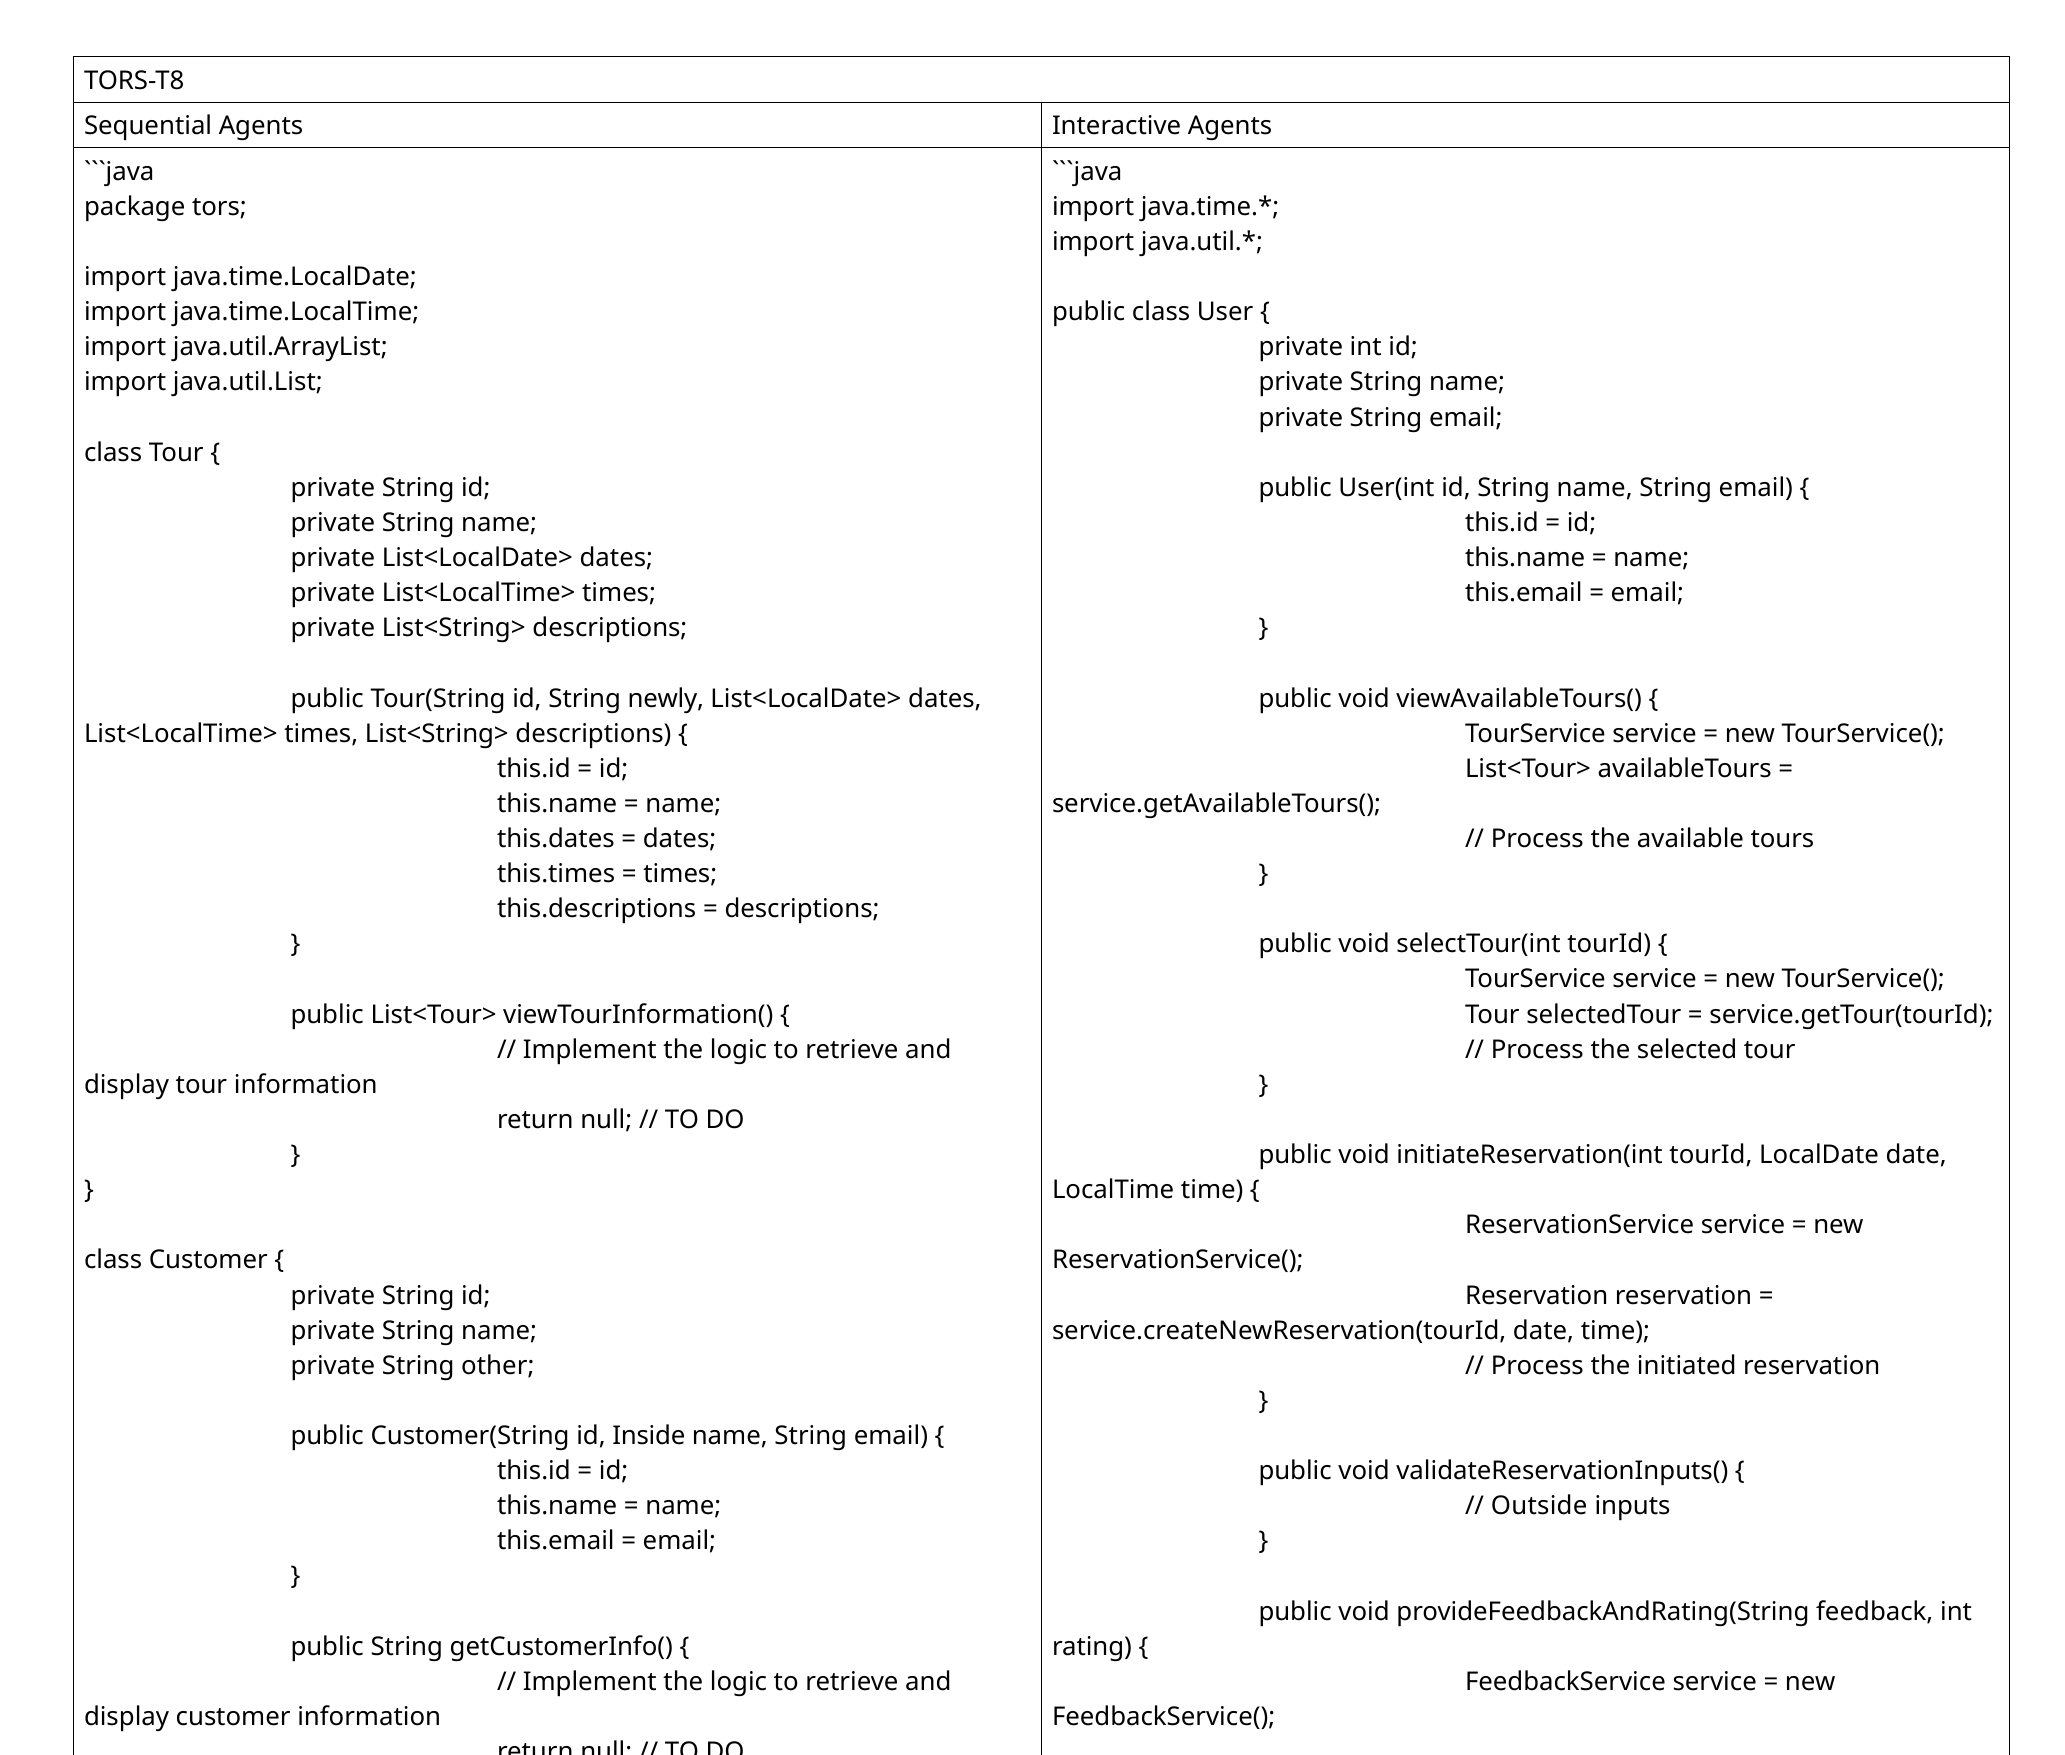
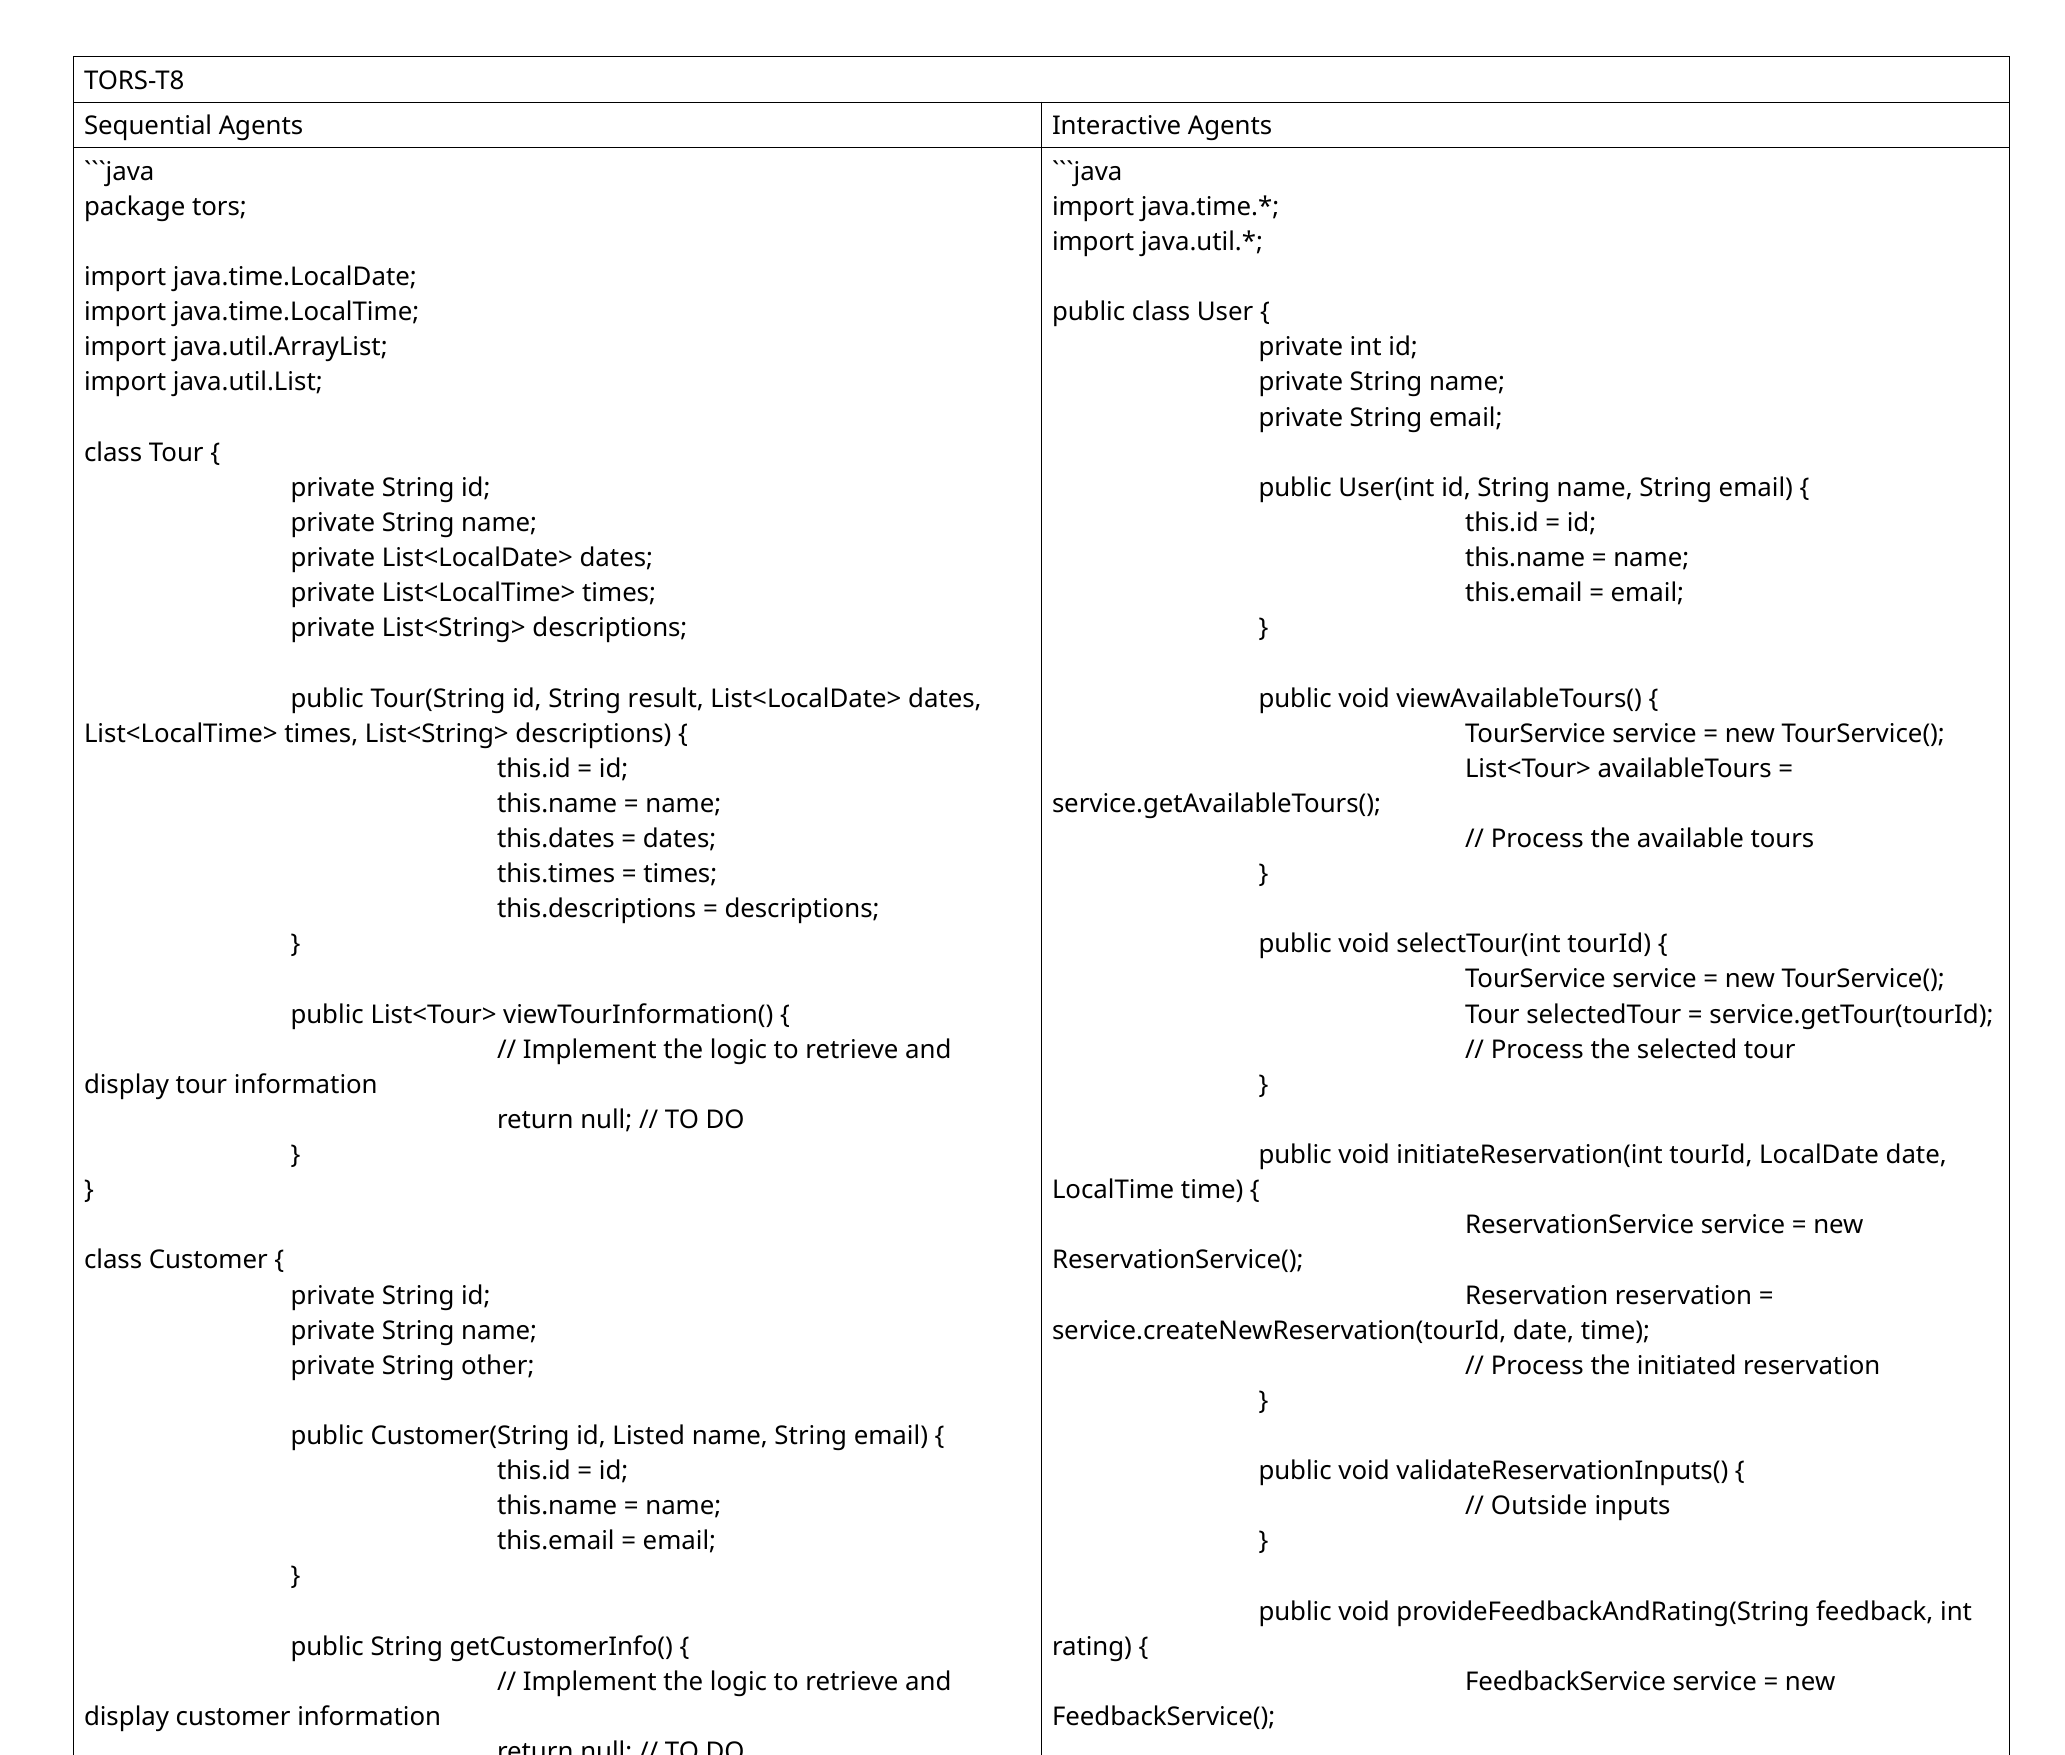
String newly: newly -> result
Inside: Inside -> Listed
